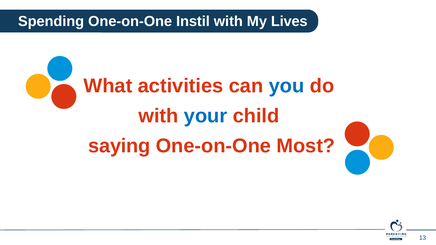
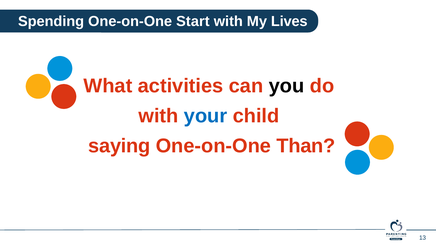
Instil: Instil -> Start
you colour: blue -> black
Most: Most -> Than
